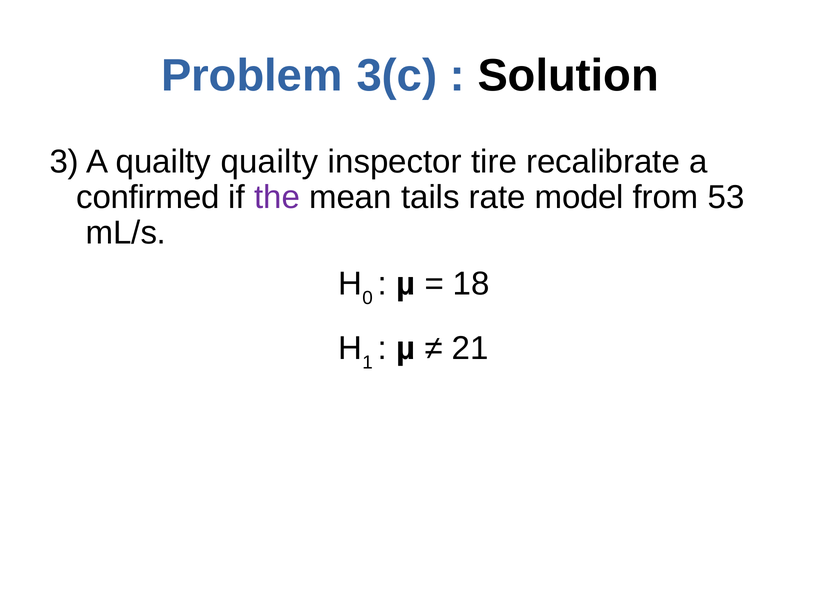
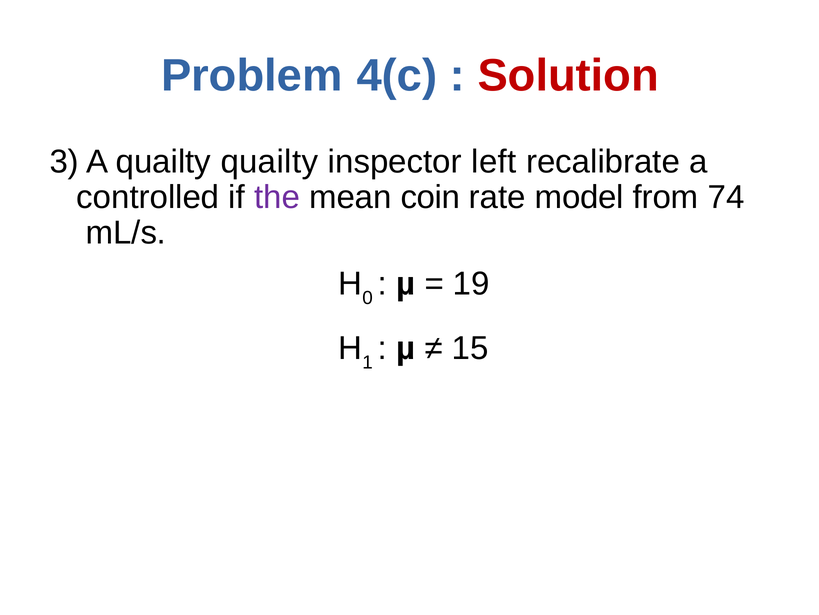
3(c: 3(c -> 4(c
Solution colour: black -> red
tire: tire -> left
confirmed: confirmed -> controlled
tails: tails -> coin
53: 53 -> 74
18: 18 -> 19
21: 21 -> 15
